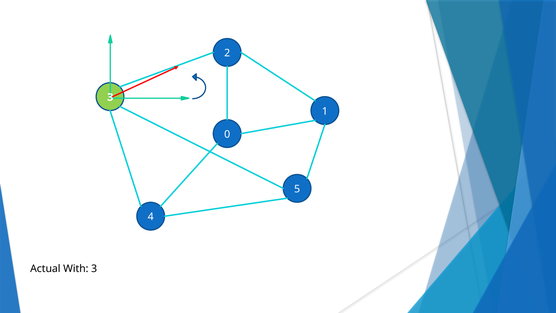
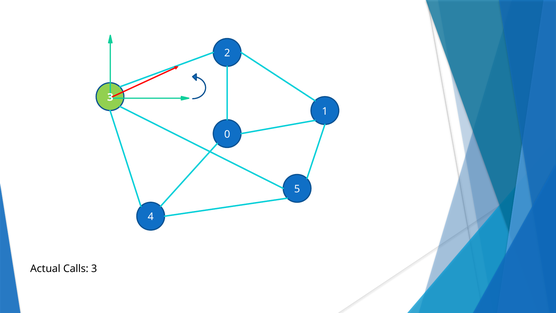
With: With -> Calls
